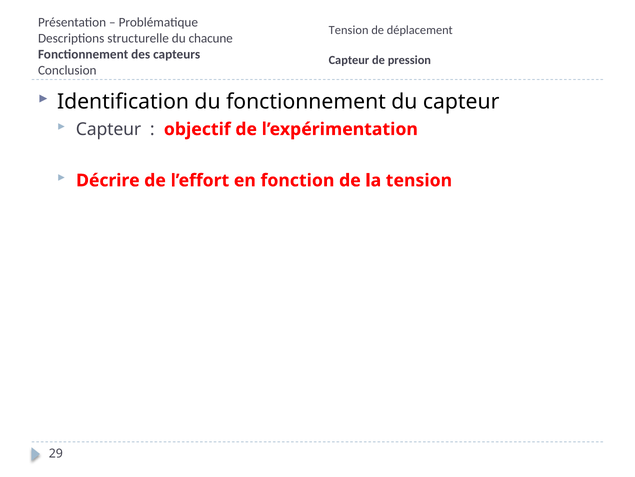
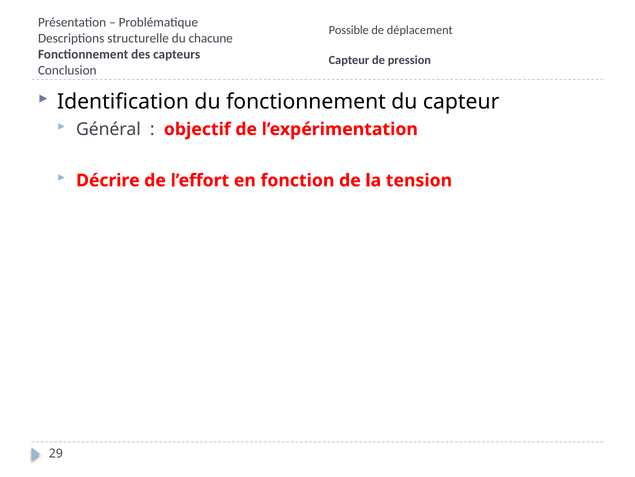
Tension at (349, 30): Tension -> Possible
Capteur at (108, 129): Capteur -> Général
